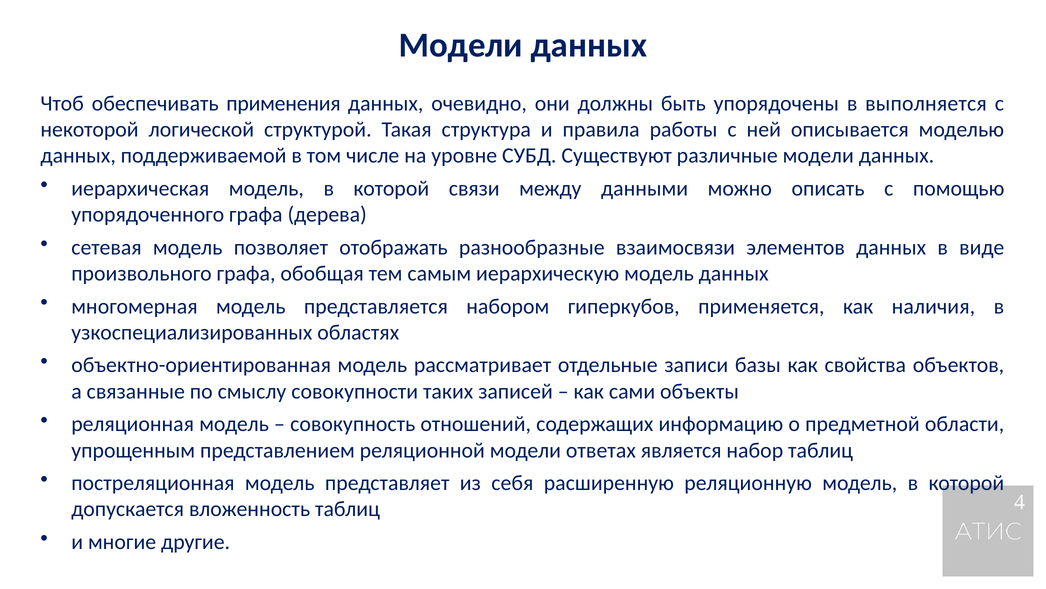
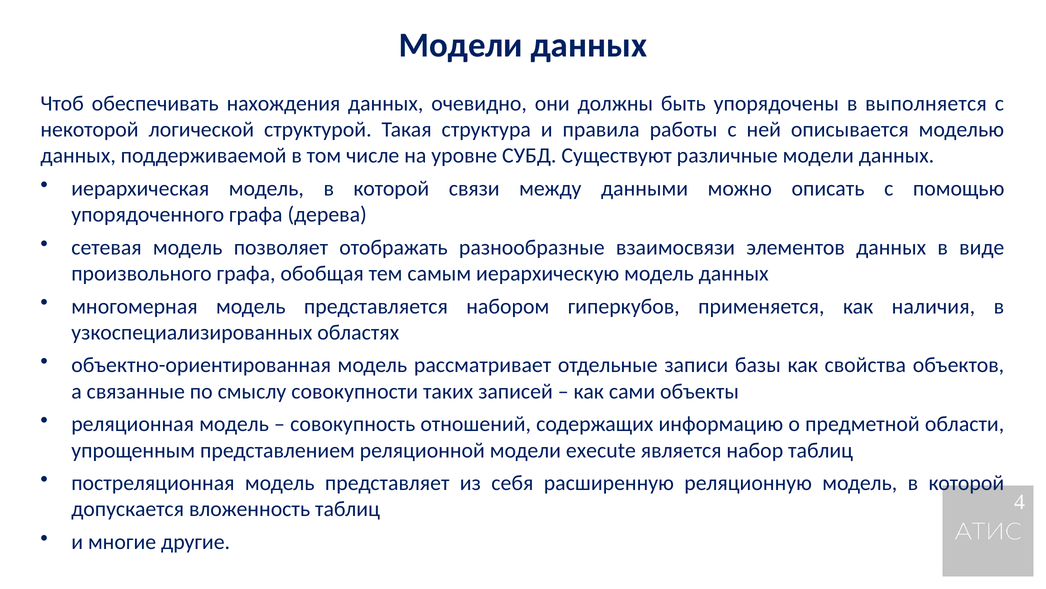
применения: применения -> нахождения
ответах: ответах -> execute
